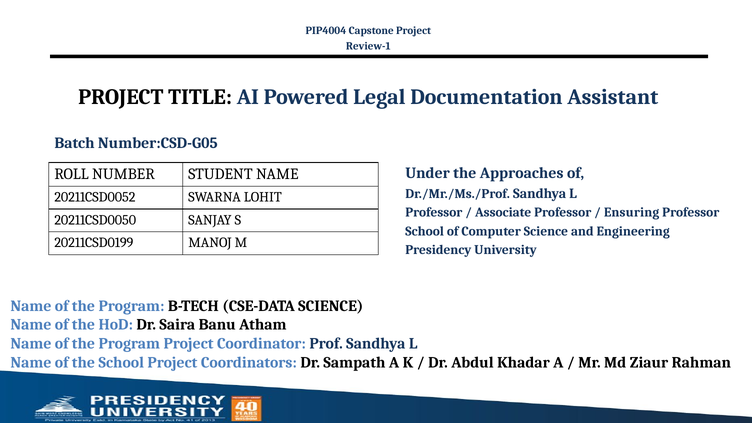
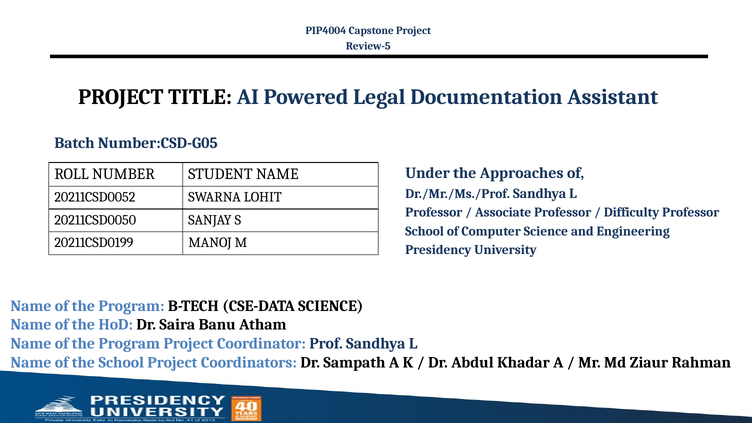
Review-1: Review-1 -> Review-5
Ensuring: Ensuring -> Difficulty
